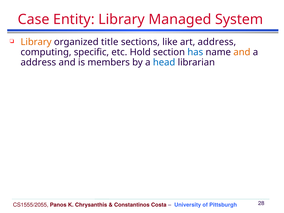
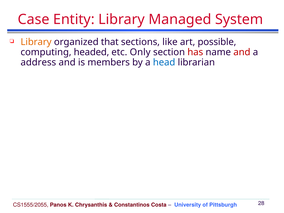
title: title -> that
art address: address -> possible
specific: specific -> headed
Hold: Hold -> Only
has colour: blue -> red
and at (242, 52) colour: orange -> red
